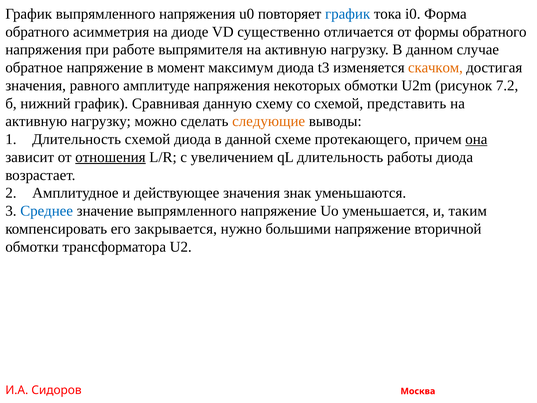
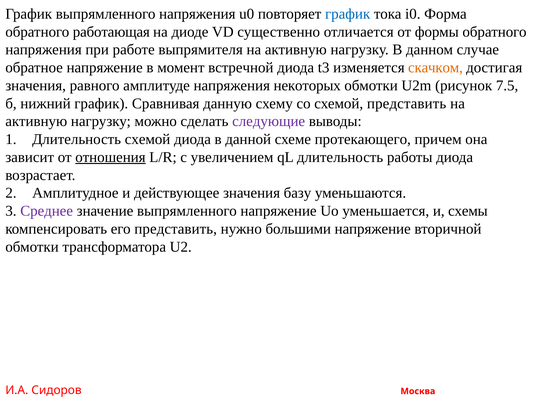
асимметрия: асимметрия -> работающая
максимум: максимум -> встречной
7.2: 7.2 -> 7.5
следующие colour: orange -> purple
она underline: present -> none
знак: знак -> базу
Среднее colour: blue -> purple
таким: таким -> схемы
его закрывается: закрывается -> представить
